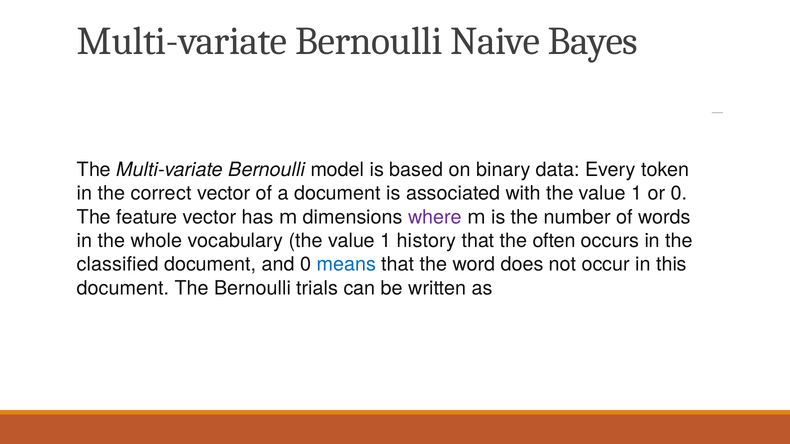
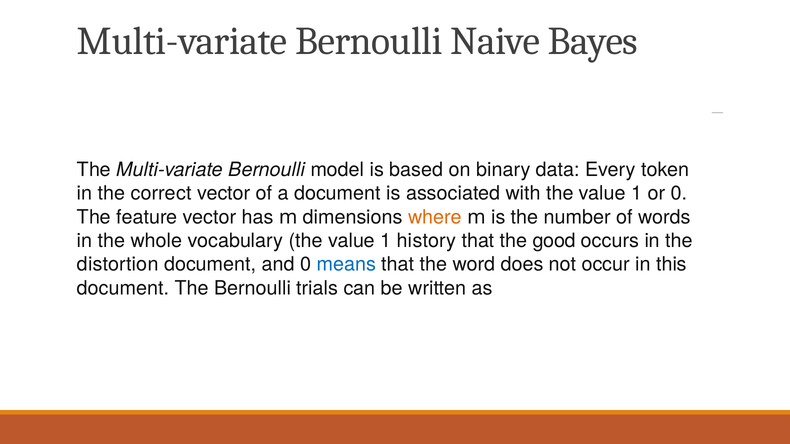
where colour: purple -> orange
often: often -> good
classified: classified -> distortion
